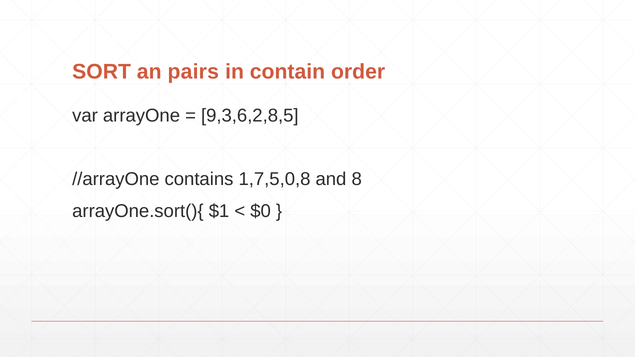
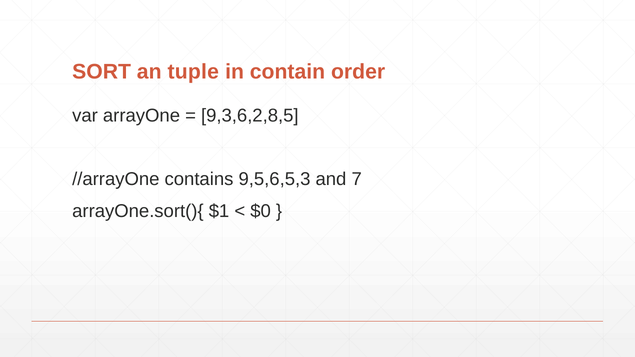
pairs: pairs -> tuple
1,7,5,0,8: 1,7,5,0,8 -> 9,5,6,5,3
8: 8 -> 7
